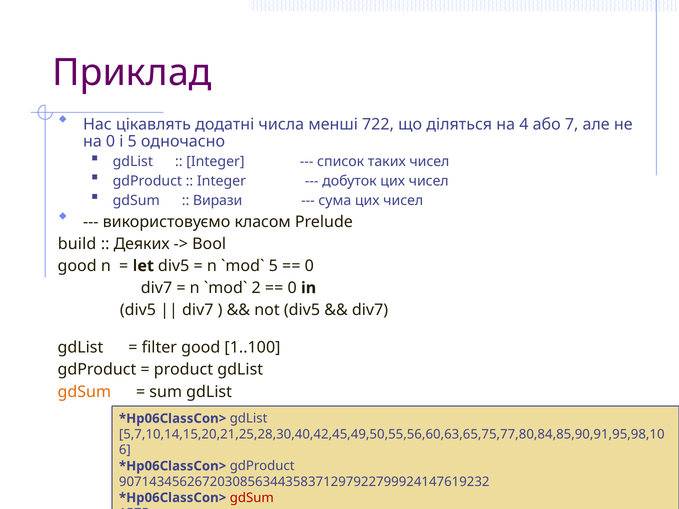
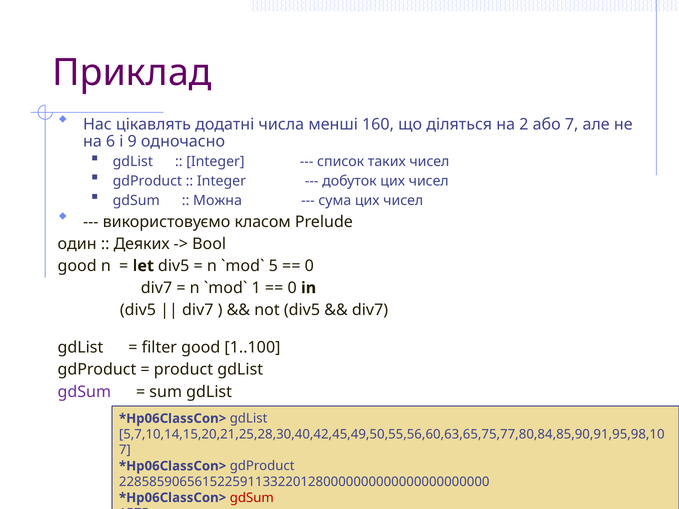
722: 722 -> 160
4: 4 -> 2
на 0: 0 -> 6
і 5: 5 -> 9
Вирази: Вирази -> Можна
build: build -> один
2: 2 -> 1
gdSum at (84, 392) colour: orange -> purple
6 at (125, 450): 6 -> 7
9071434562672030856344358371297922799924147619232: 9071434562672030856344358371297922799924147619232 -> 2285859065615225911332201280000000000000000000000
